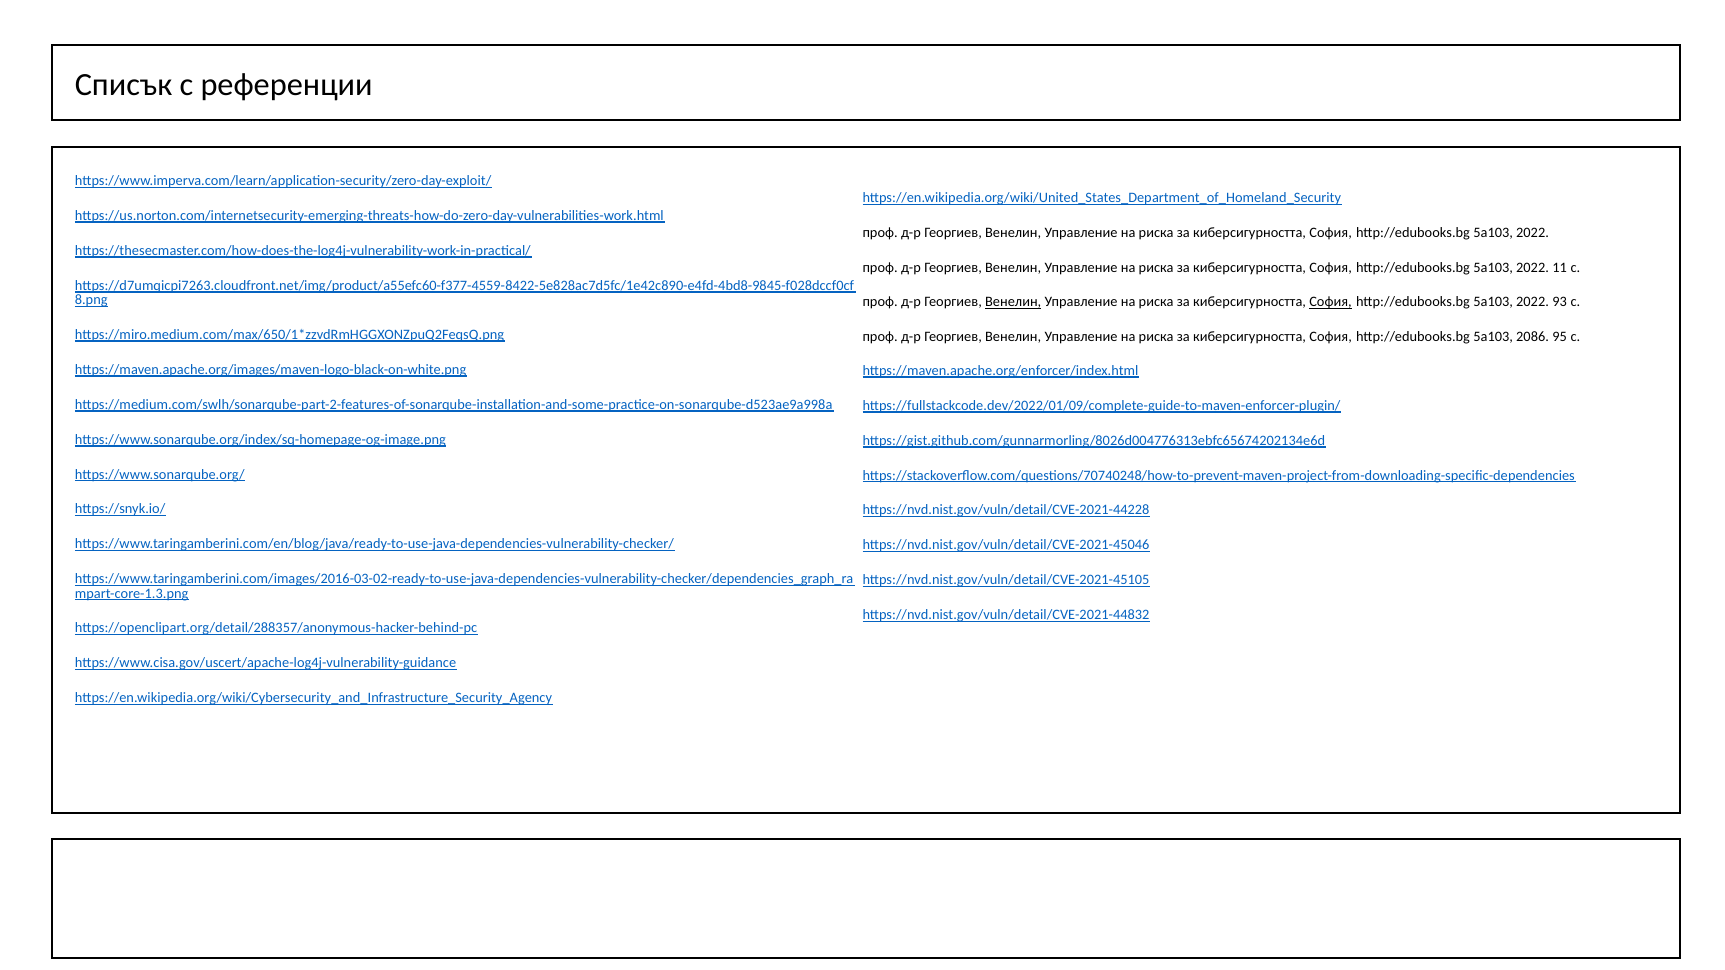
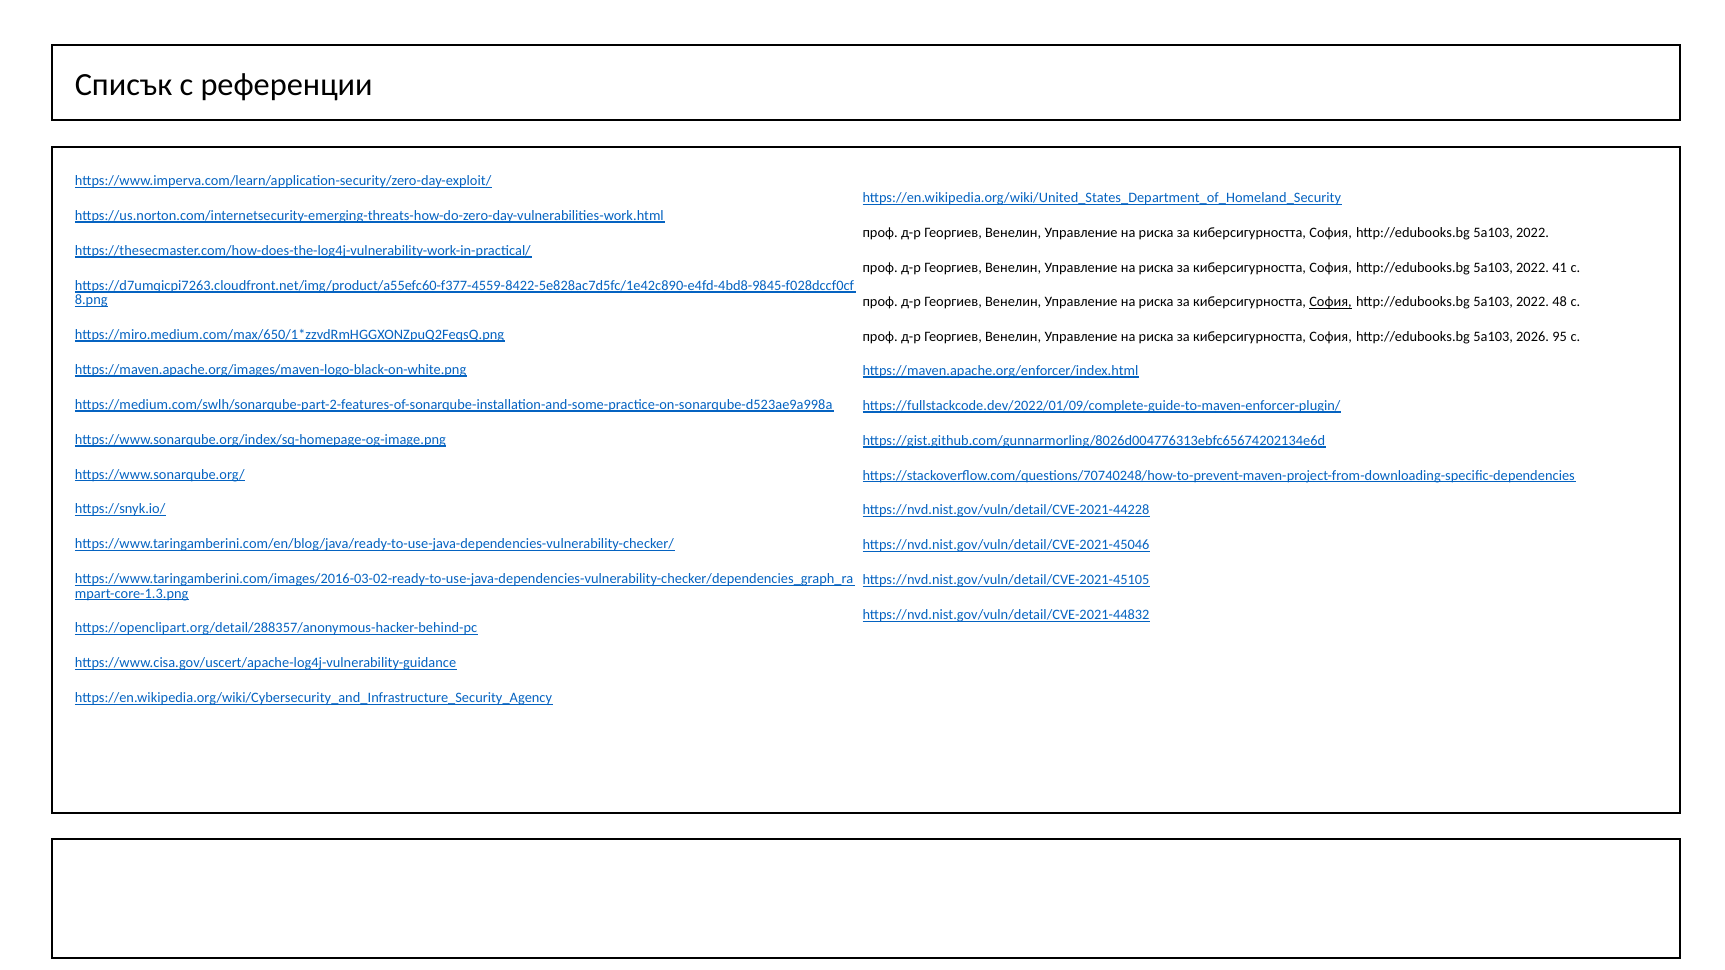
11: 11 -> 41
Венелин at (1013, 302) underline: present -> none
93: 93 -> 48
2086: 2086 -> 2026
